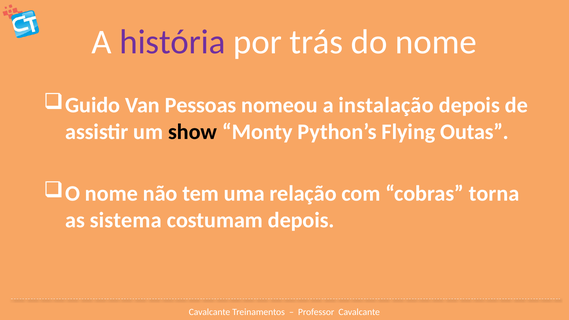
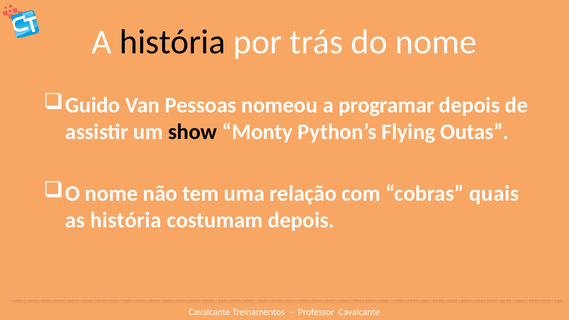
história at (172, 42) colour: purple -> black
instalação: instalação -> programar
torna: torna -> quais
as sistema: sistema -> história
